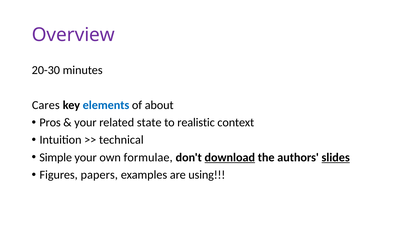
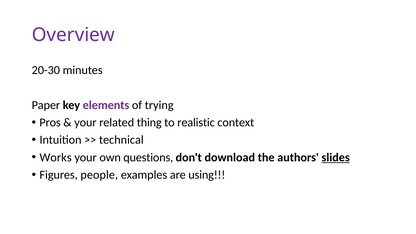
Cares: Cares -> Paper
elements colour: blue -> purple
about: about -> trying
state: state -> thing
Simple: Simple -> Works
formulae: formulae -> questions
download underline: present -> none
papers: papers -> people
